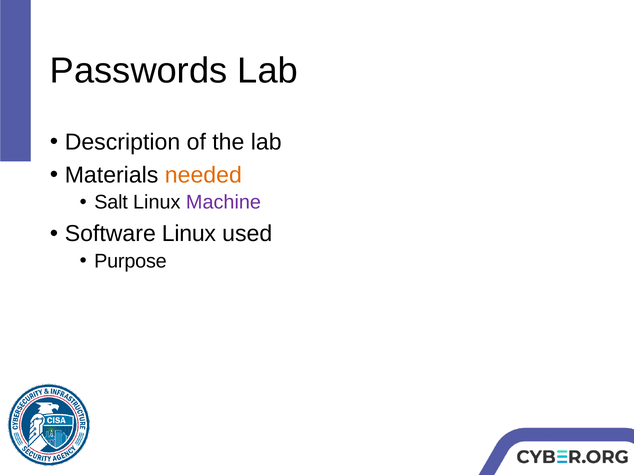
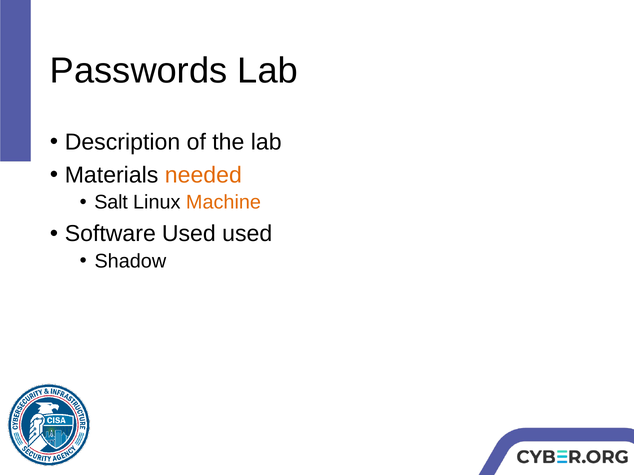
Machine colour: purple -> orange
Software Linux: Linux -> Used
Purpose: Purpose -> Shadow
